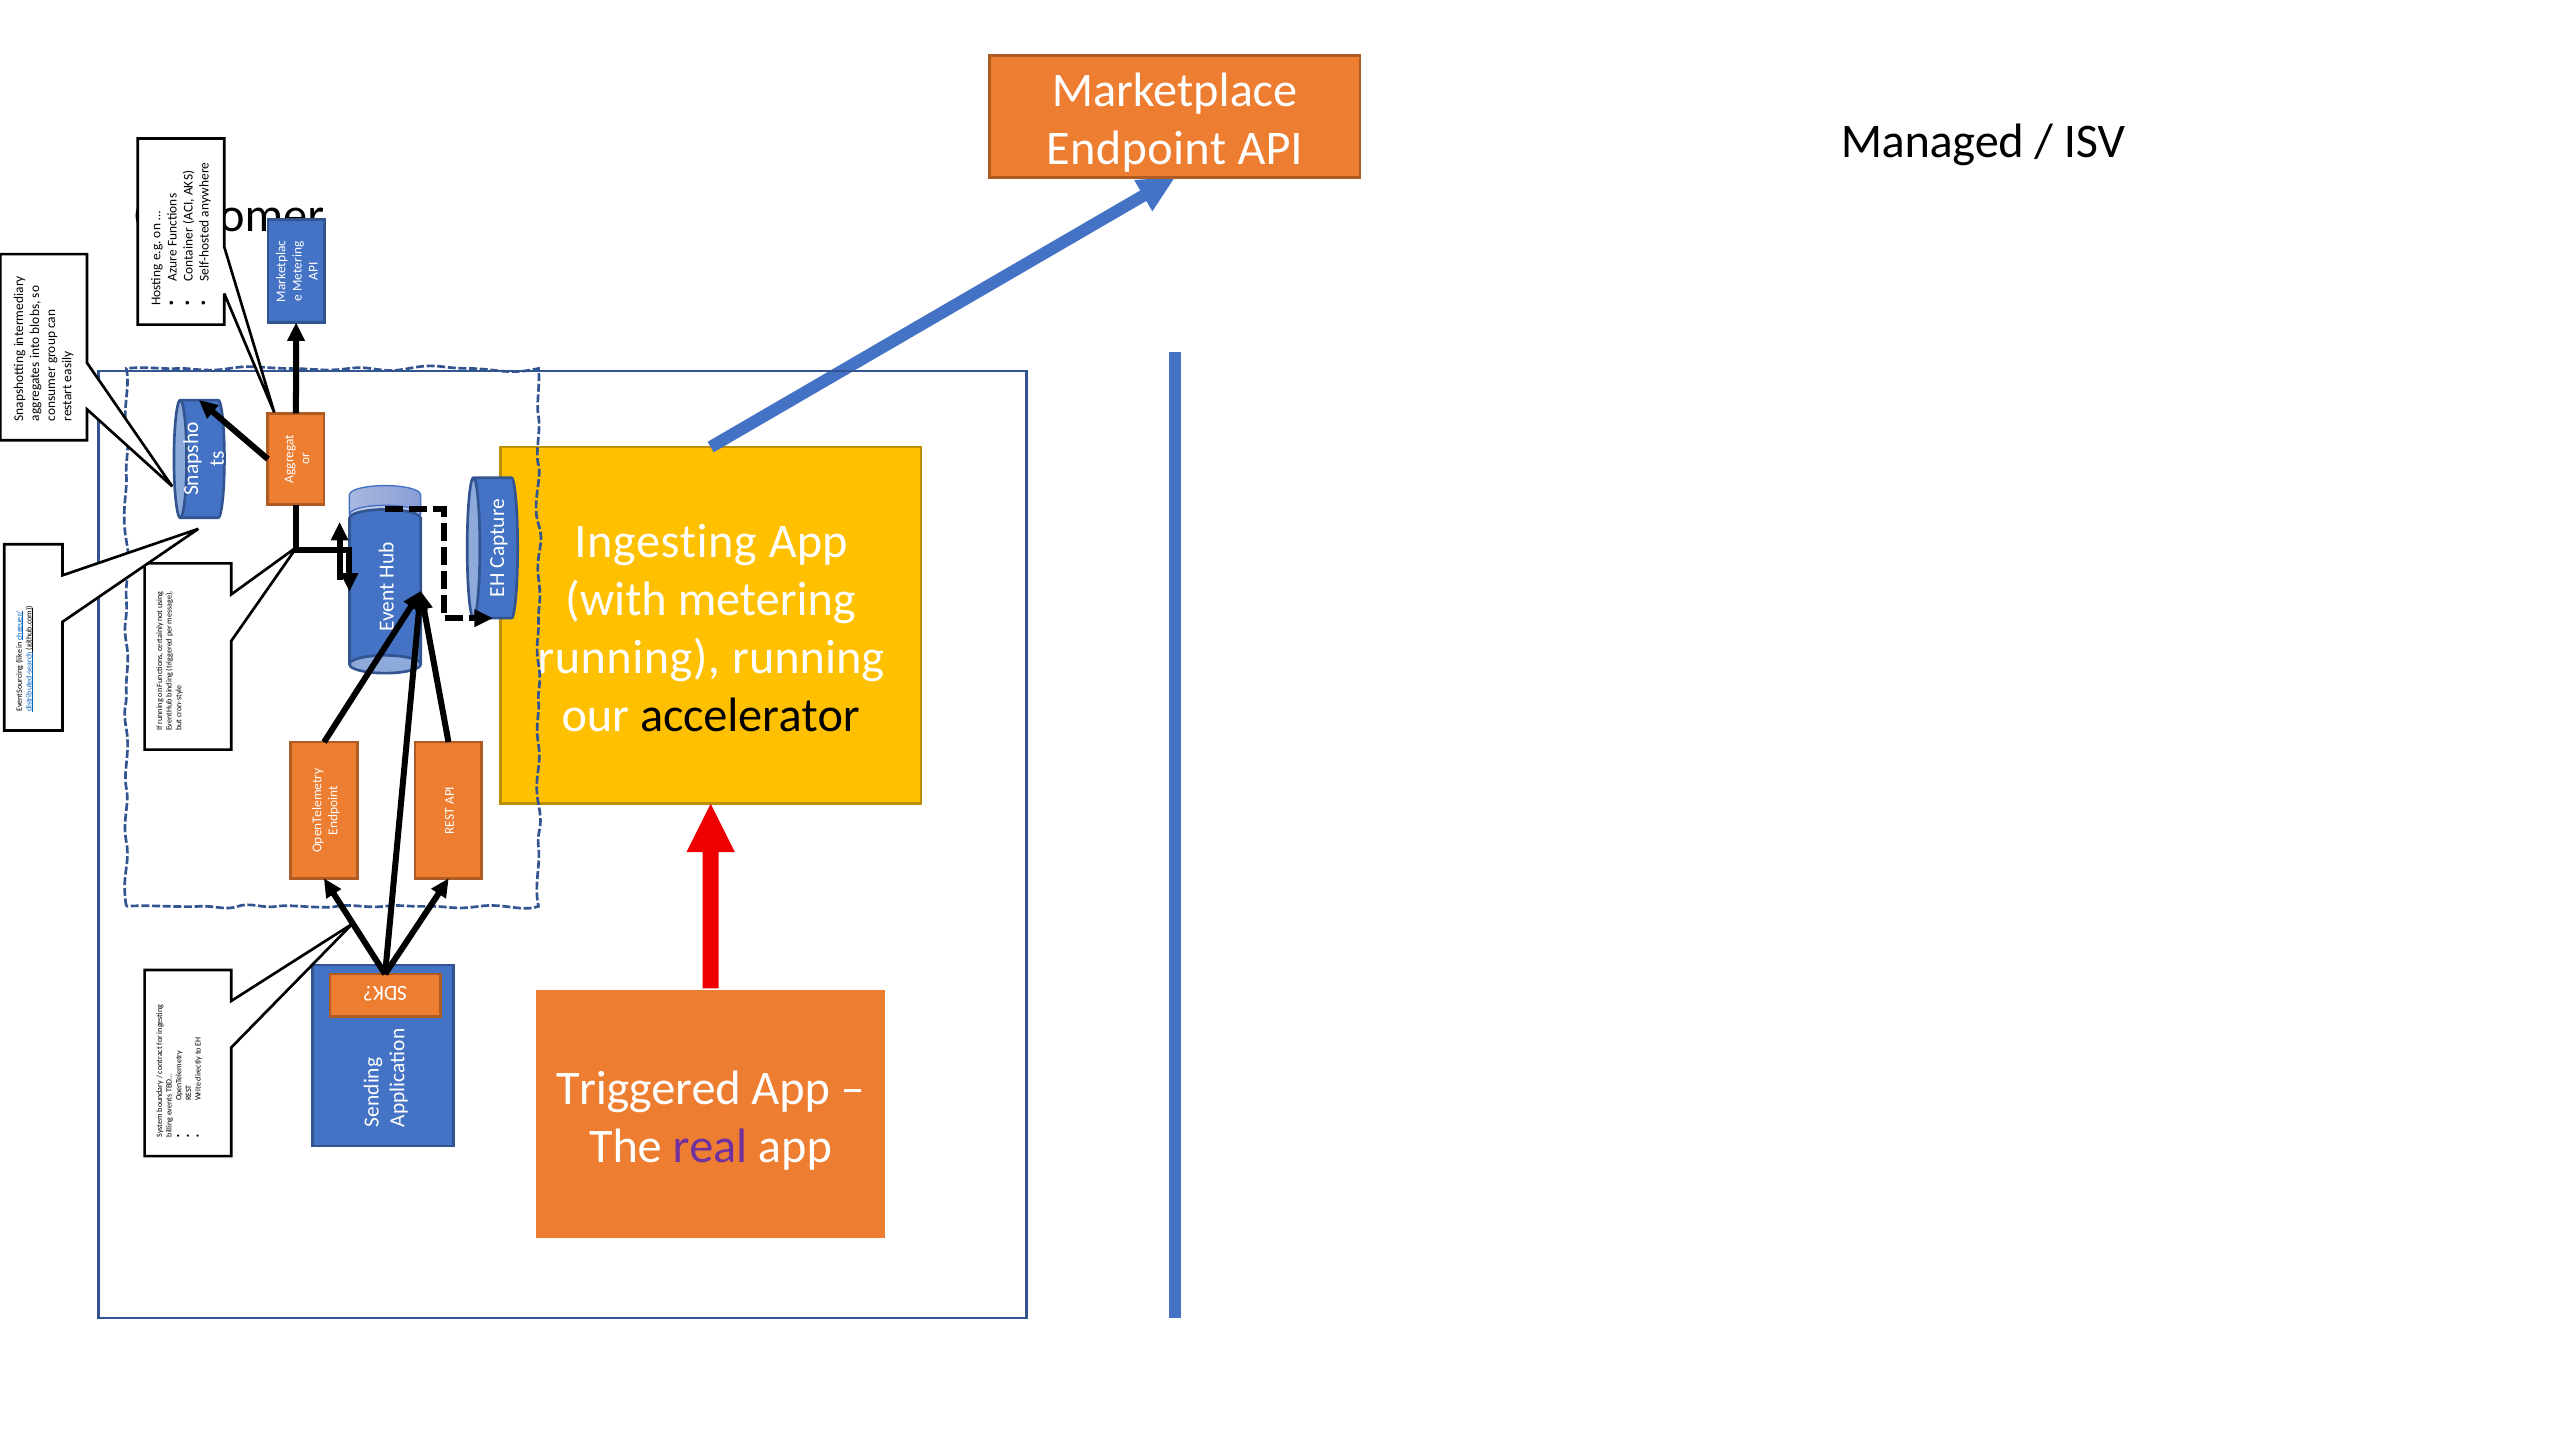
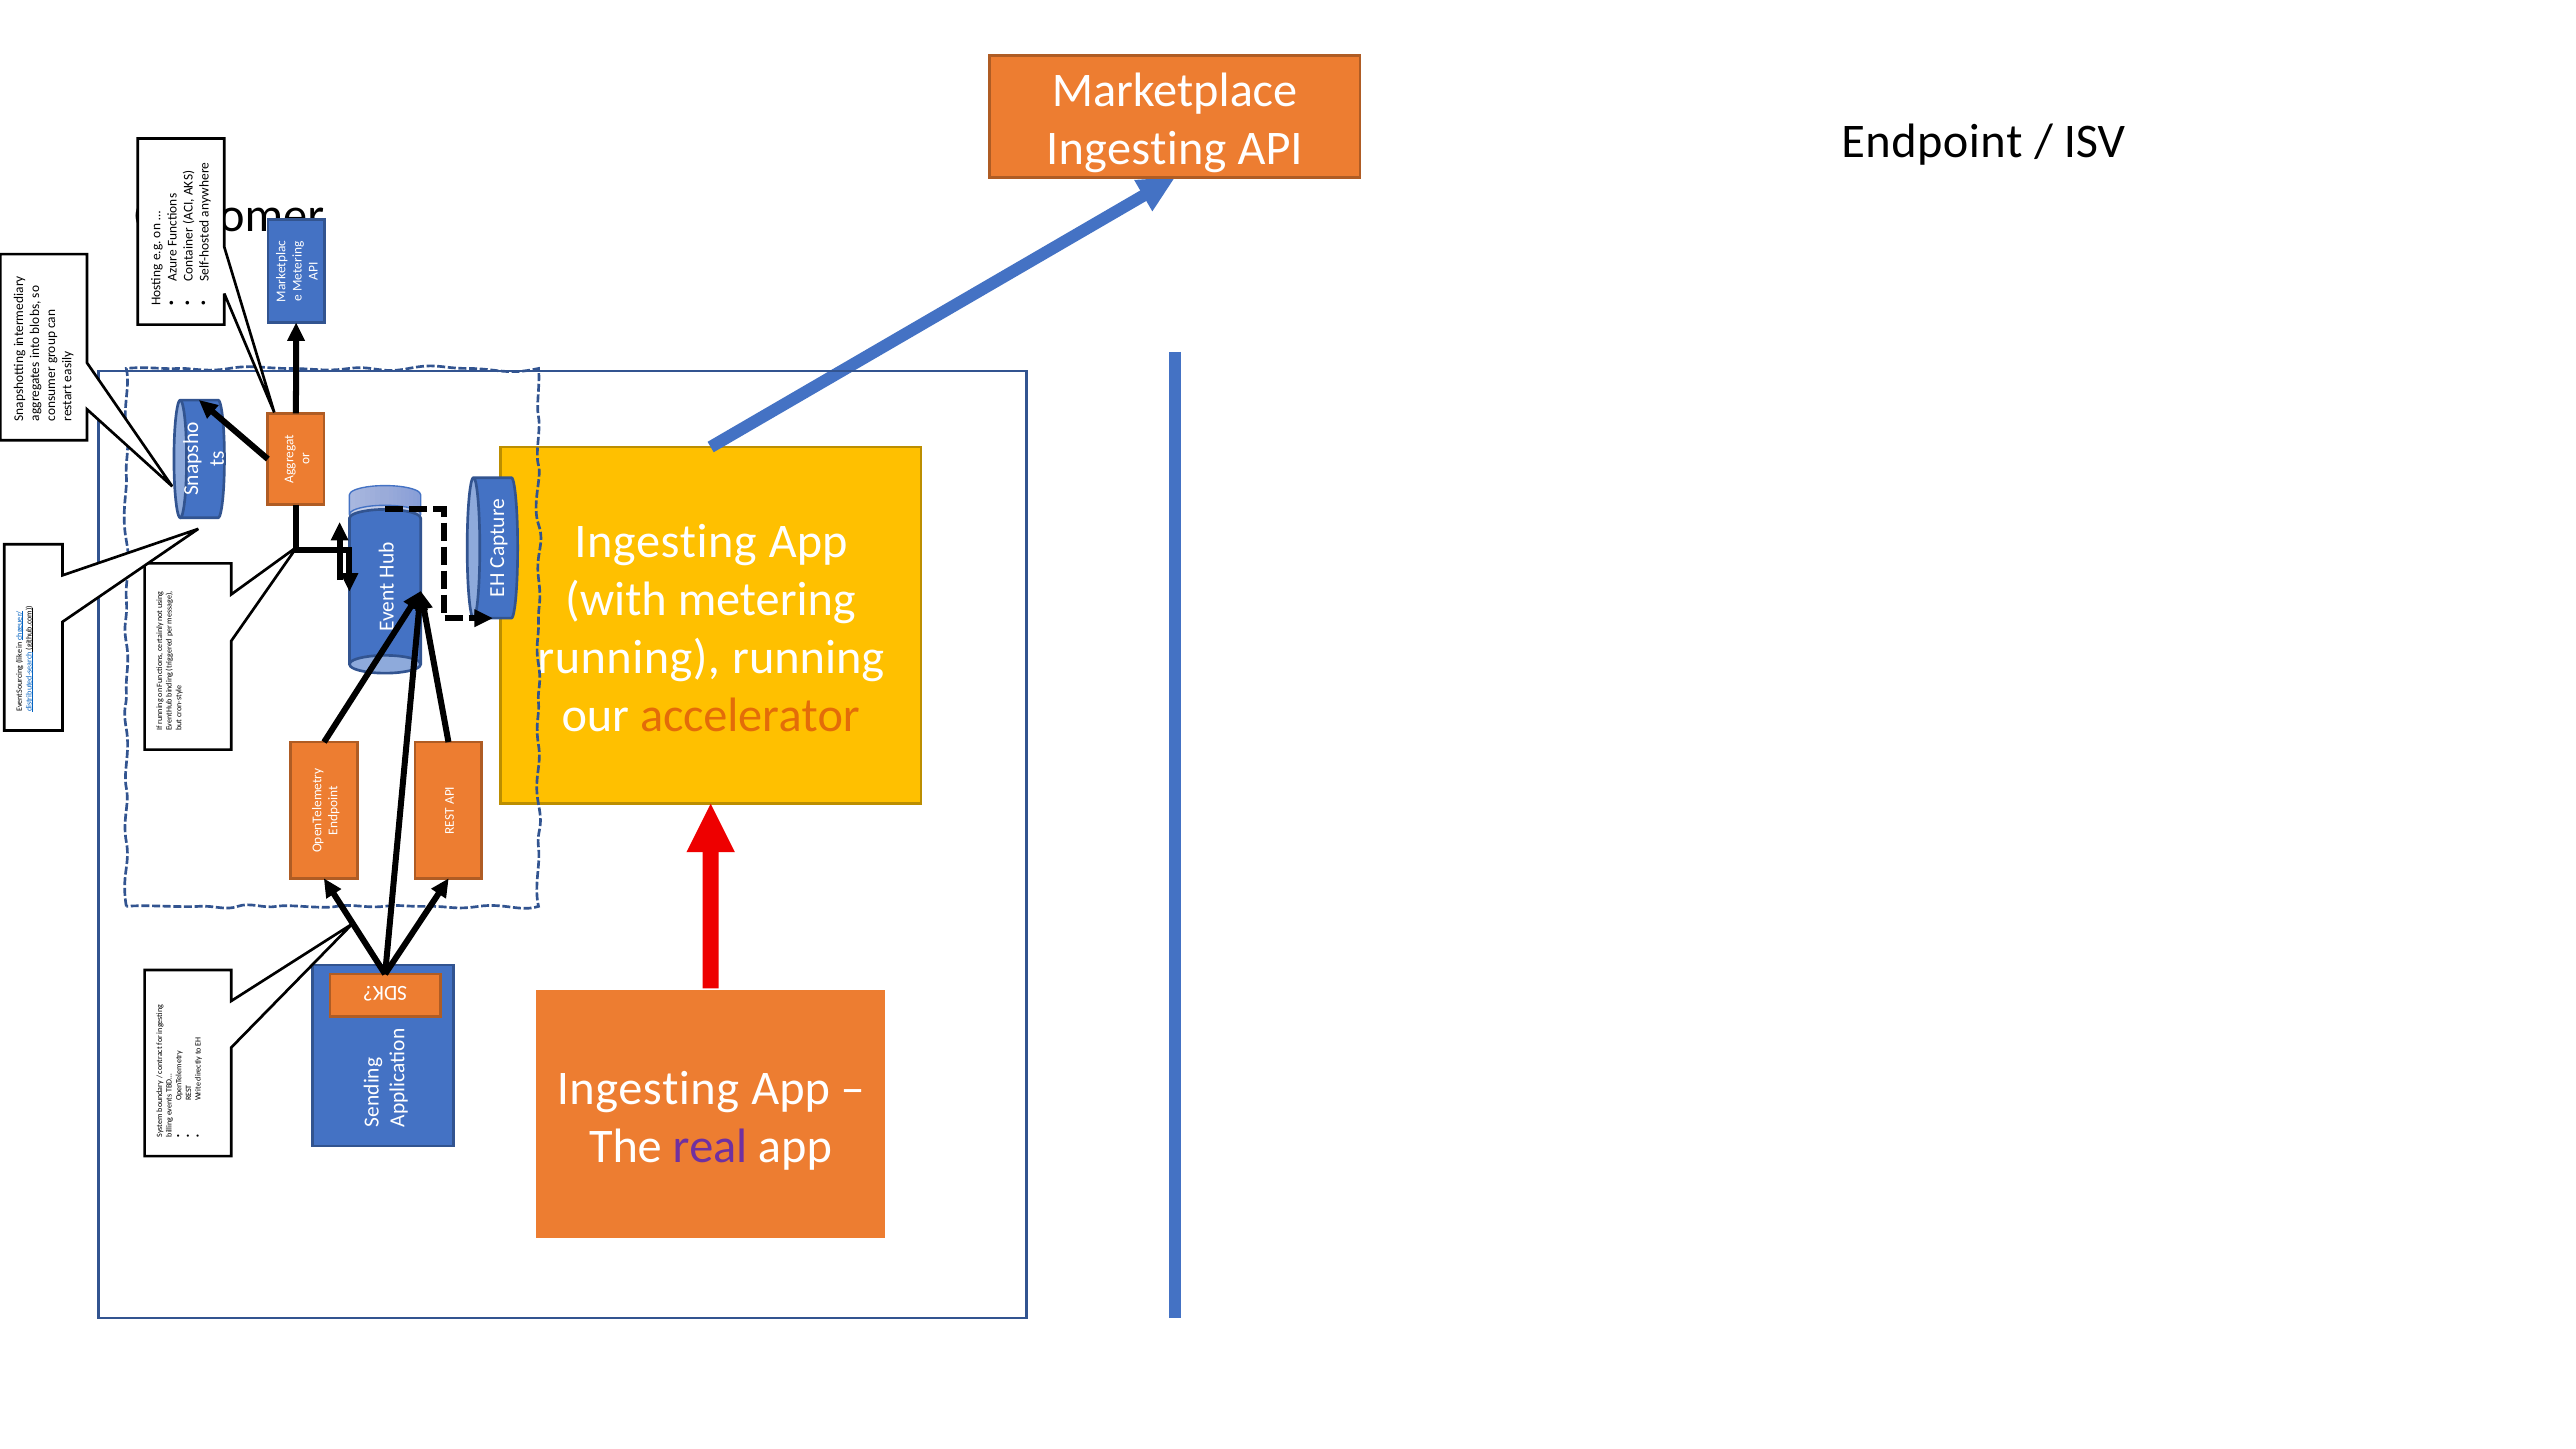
Endpoint at (1136, 149): Endpoint -> Ingesting
Managed: Managed -> Endpoint
accelerator colour: black -> orange
Triggered at (648, 1089): Triggered -> Ingesting
